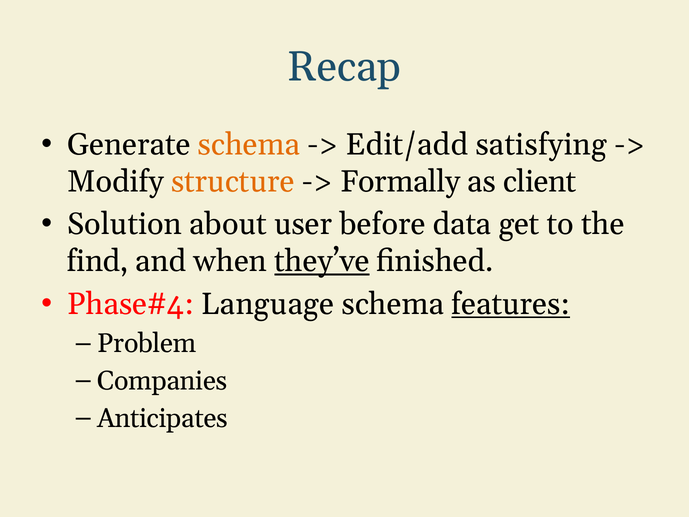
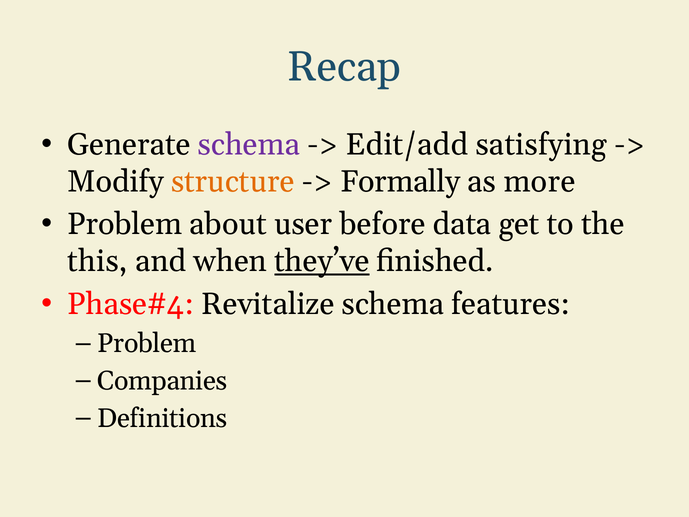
schema at (249, 145) colour: orange -> purple
client: client -> more
Solution at (125, 224): Solution -> Problem
find: find -> this
Language: Language -> Revitalize
features underline: present -> none
Anticipates: Anticipates -> Definitions
